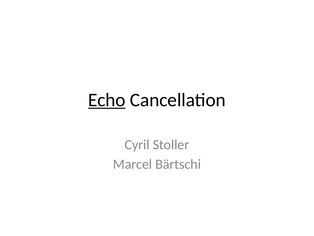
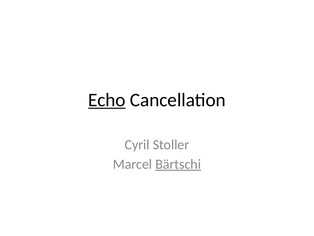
Bärtschi underline: none -> present
